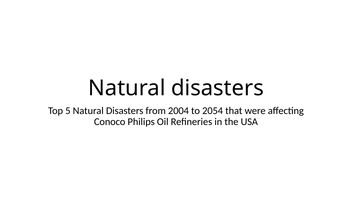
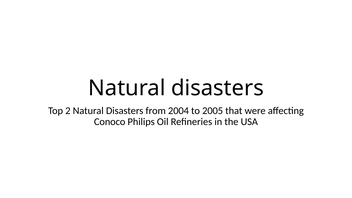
5: 5 -> 2
2054: 2054 -> 2005
